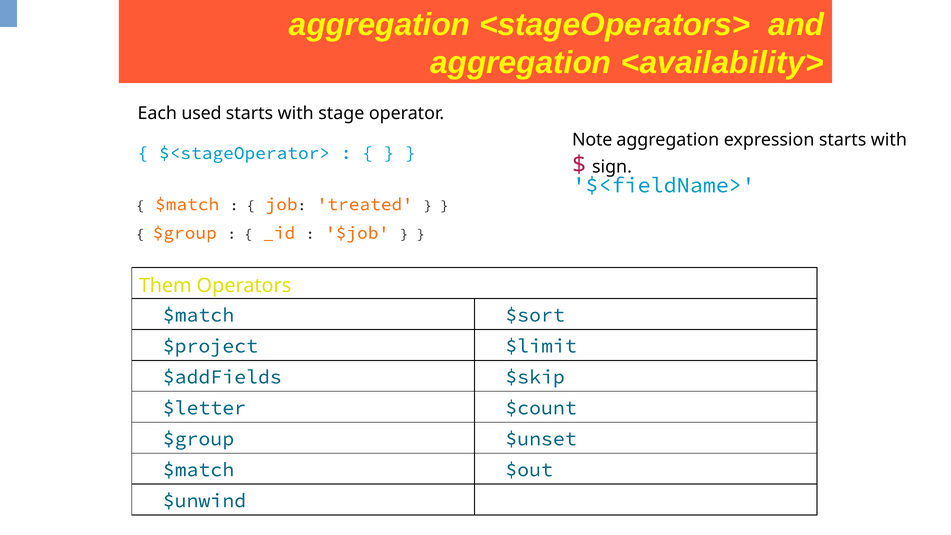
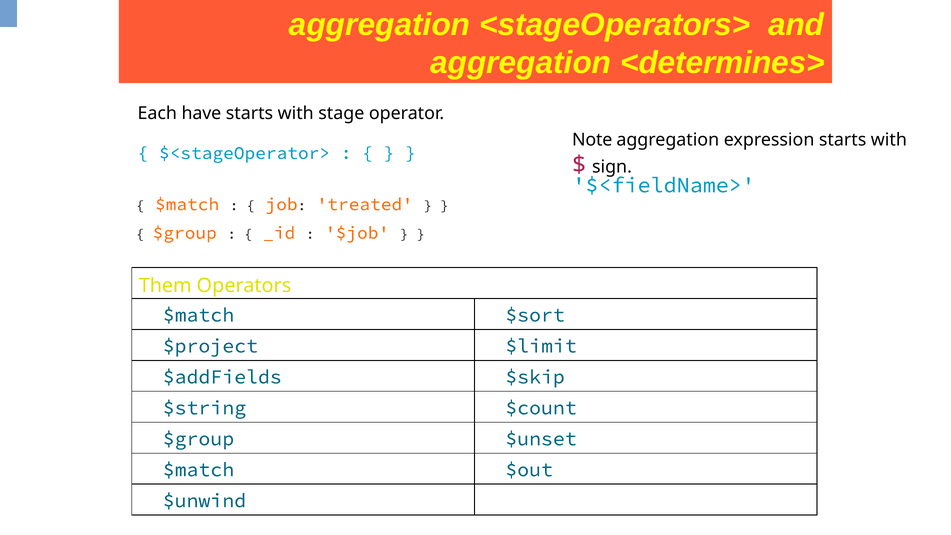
<availability>: <availability> -> <determines>
used: used -> have
$letter: $letter -> $string
